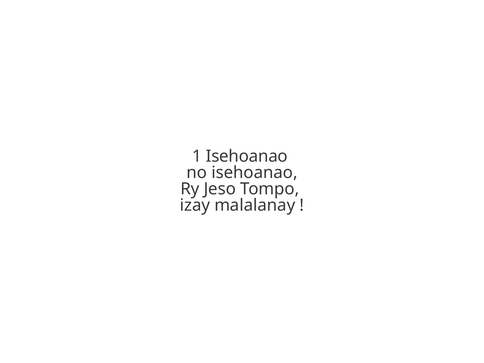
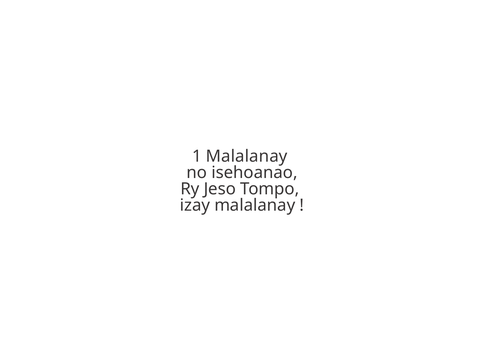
1 Isehoanao: Isehoanao -> Malalanay
